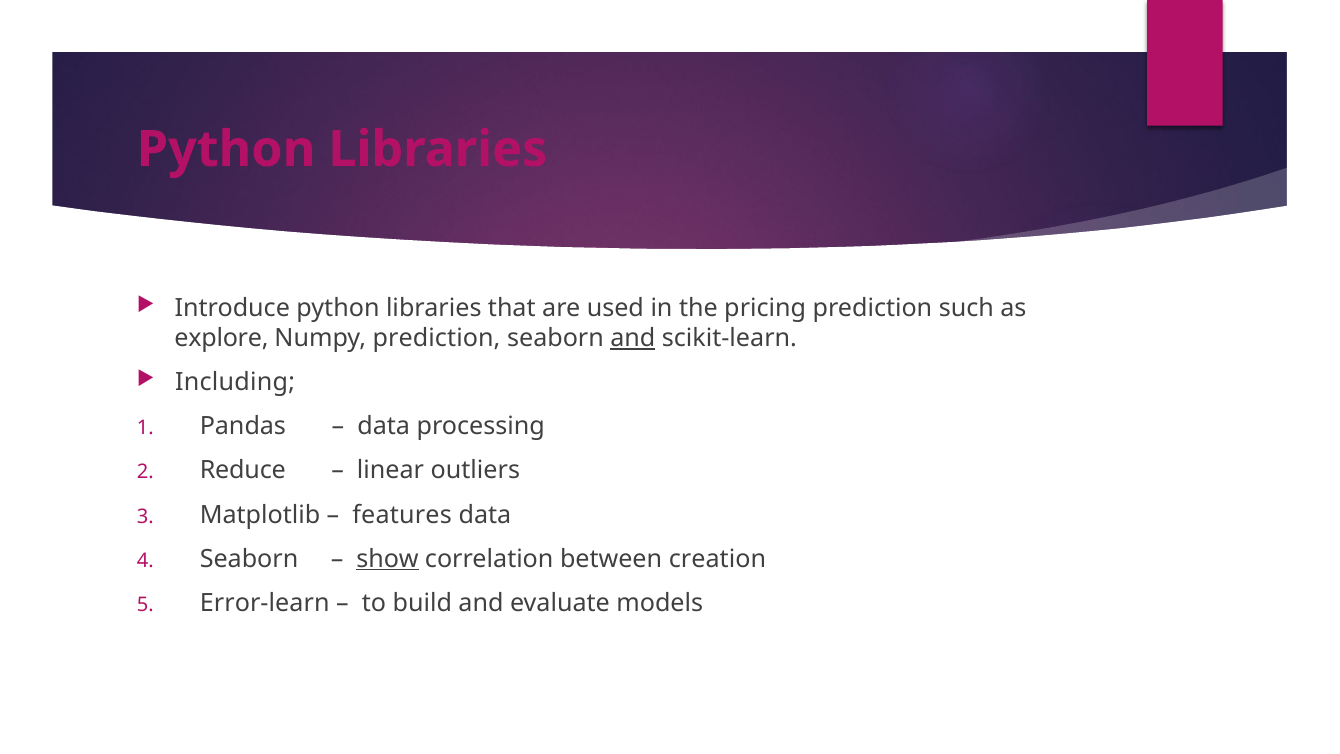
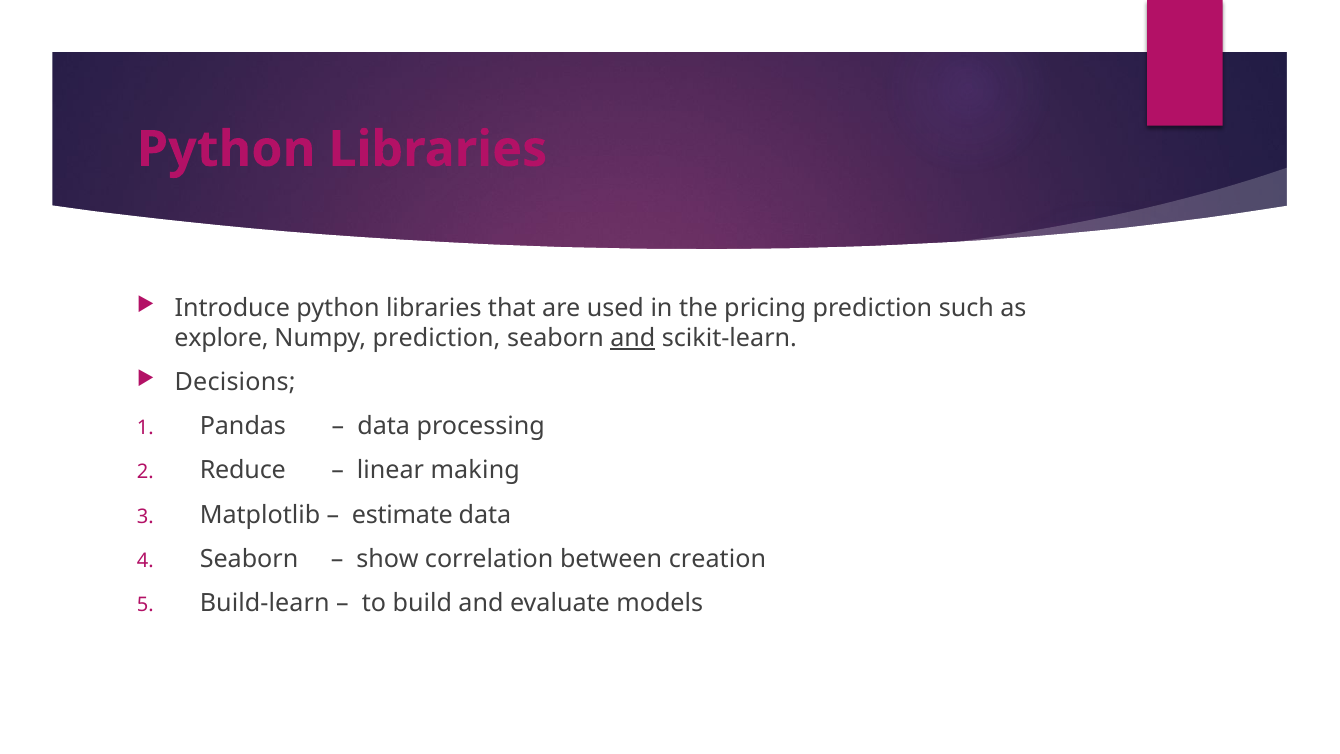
Including: Including -> Decisions
outliers: outliers -> making
features: features -> estimate
show underline: present -> none
Error-learn: Error-learn -> Build-learn
